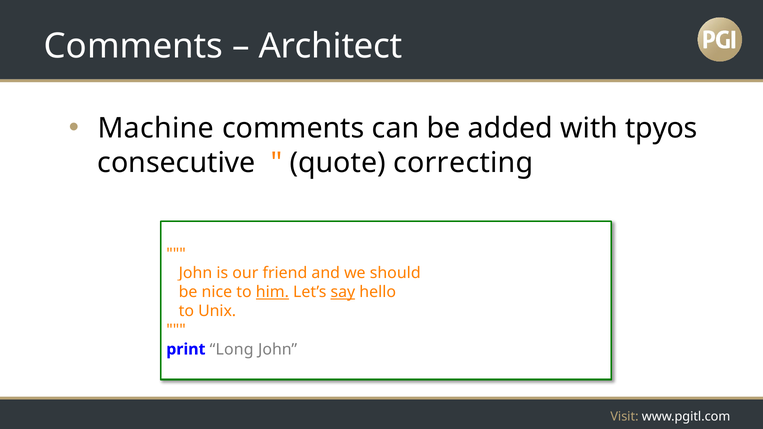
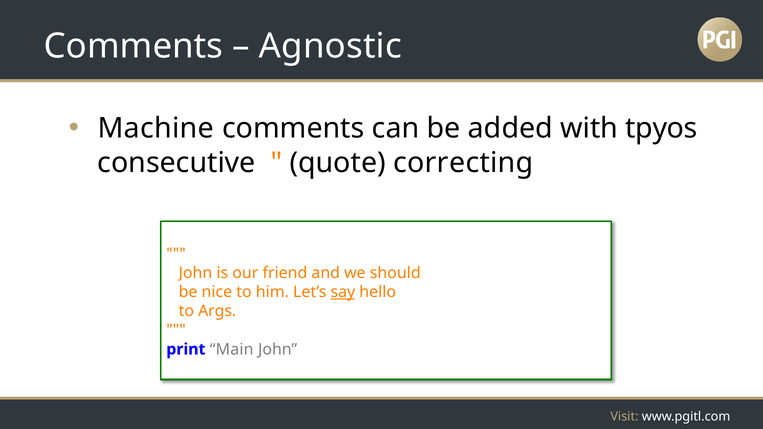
Architect: Architect -> Agnostic
him underline: present -> none
Unix: Unix -> Args
Long: Long -> Main
